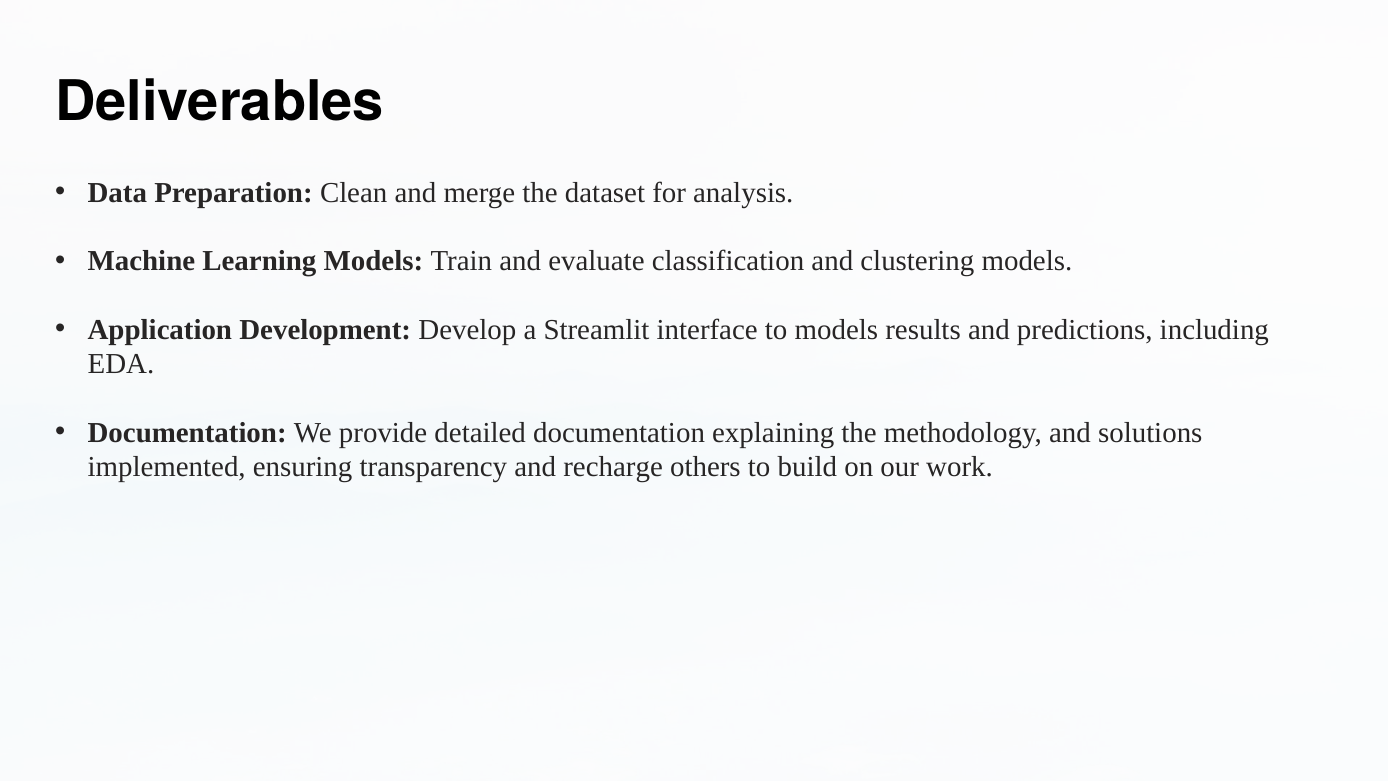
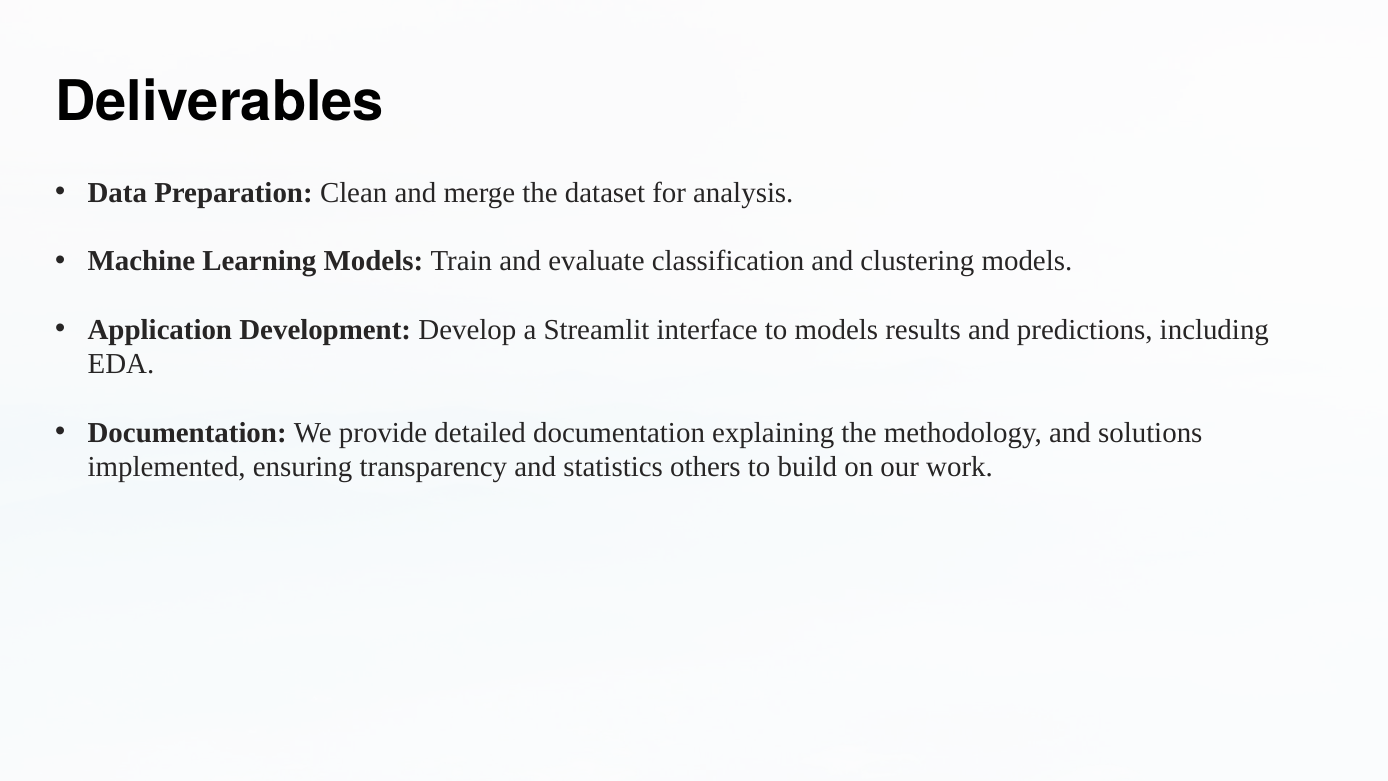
recharge: recharge -> statistics
